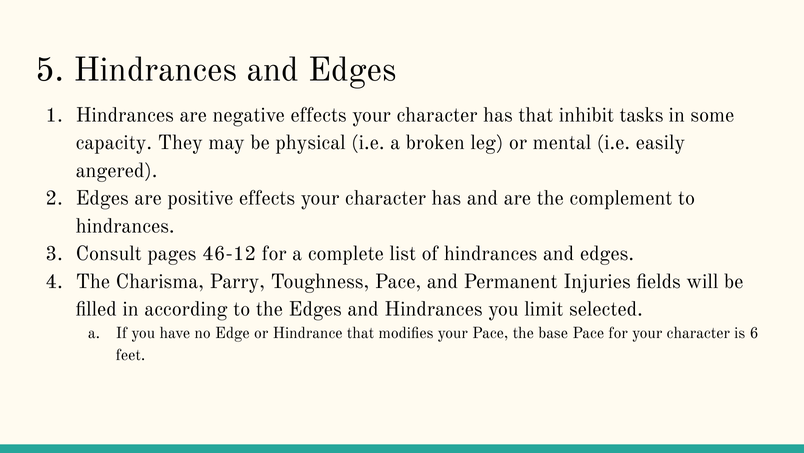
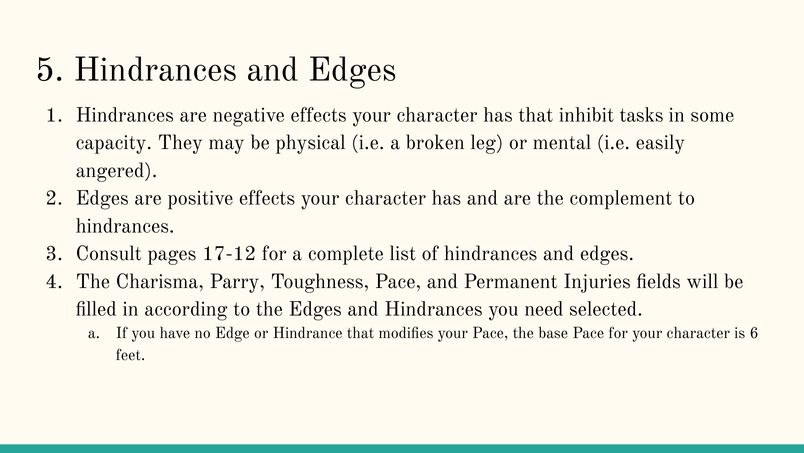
46-12: 46-12 -> 17-12
limit: limit -> need
